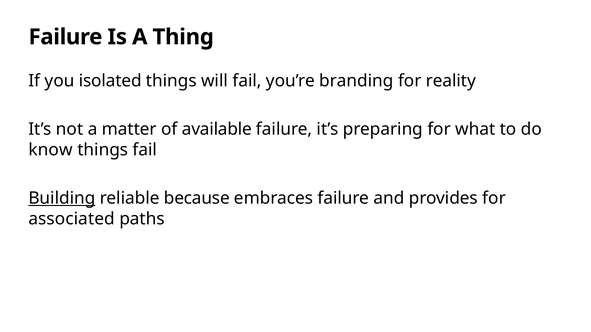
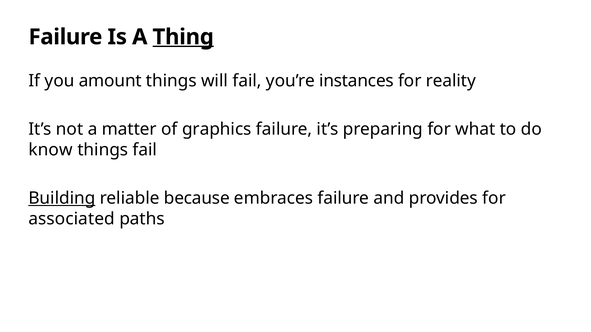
Thing underline: none -> present
isolated: isolated -> amount
branding: branding -> instances
available: available -> graphics
